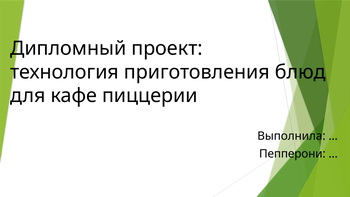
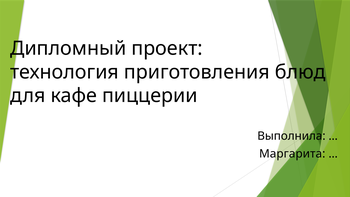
Пепперони: Пепперони -> Маргарита
